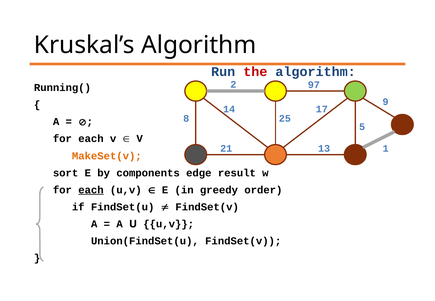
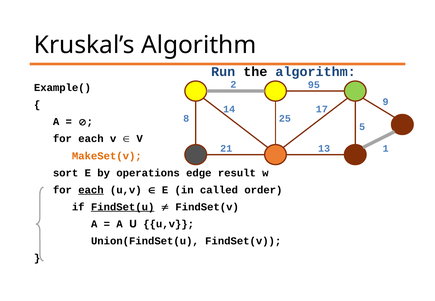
the colour: red -> black
97: 97 -> 95
Running(: Running( -> Example(
components: components -> operations
greedy: greedy -> called
FindSet(u underline: none -> present
